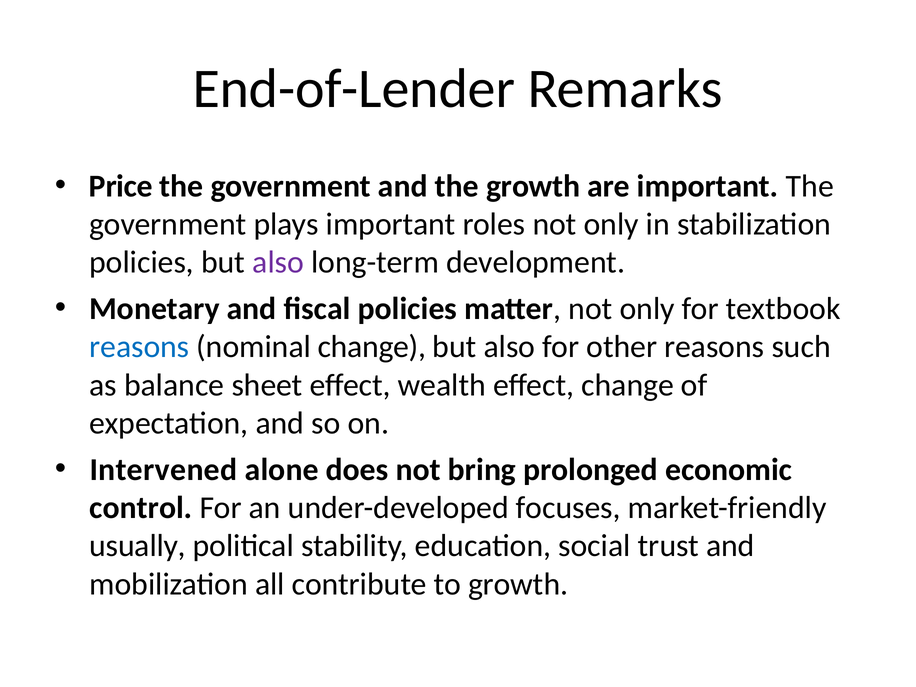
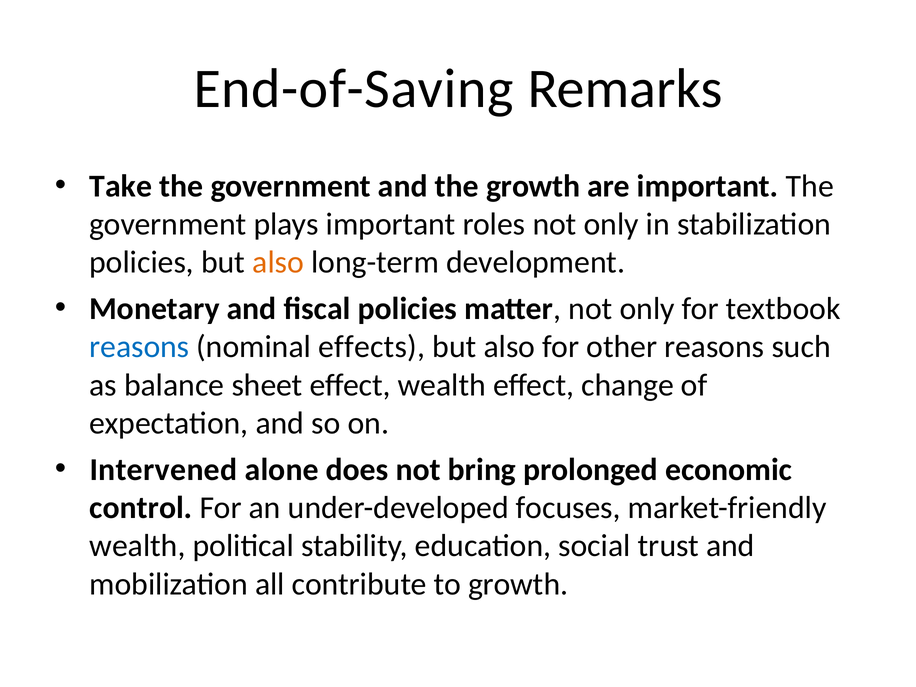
End-of-Lender: End-of-Lender -> End-of-Saving
Price: Price -> Take
also at (278, 263) colour: purple -> orange
nominal change: change -> effects
usually at (138, 546): usually -> wealth
